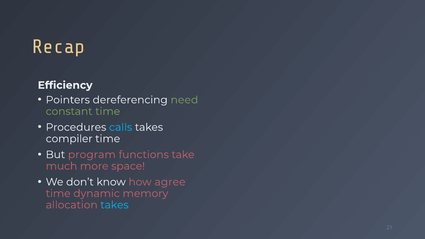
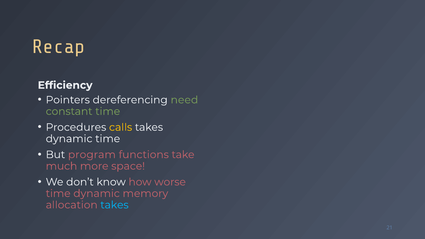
calls colour: light blue -> yellow
compiler at (69, 139): compiler -> dynamic
agree: agree -> worse
